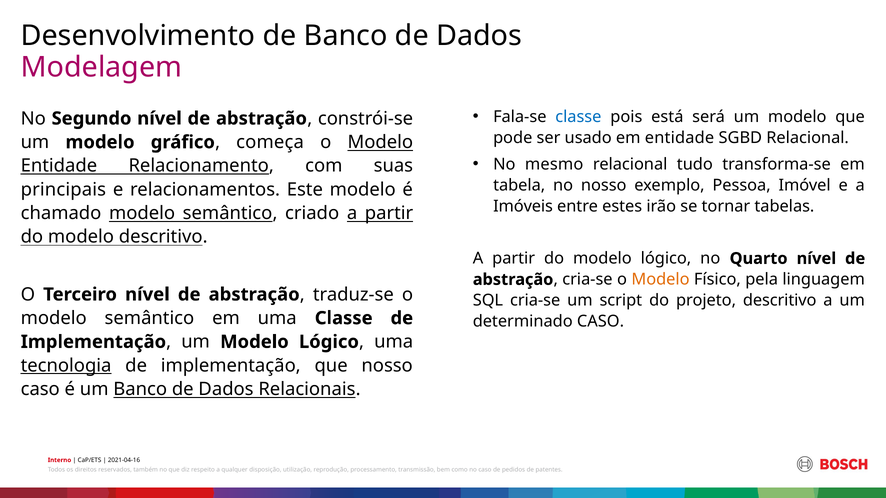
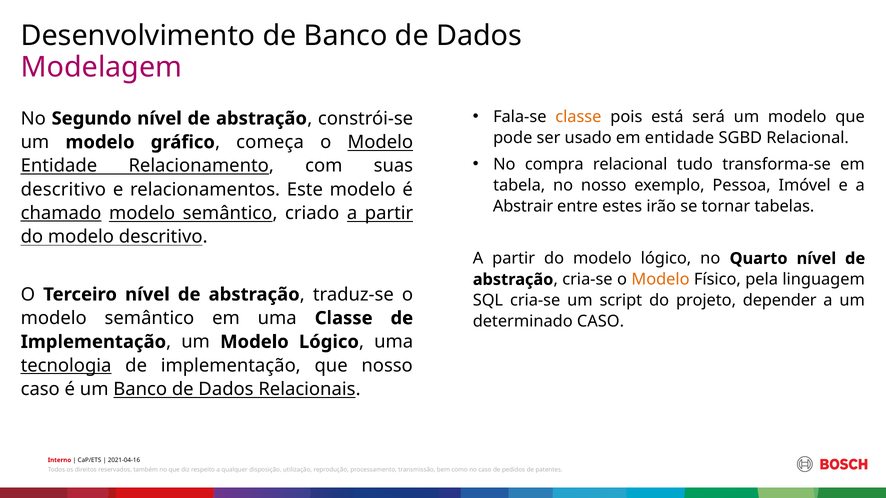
classe at (578, 117) colour: blue -> orange
mesmo: mesmo -> compra
principais at (63, 190): principais -> descritivo
Imóveis: Imóveis -> Abstrair
chamado underline: none -> present
projeto descritivo: descritivo -> depender
